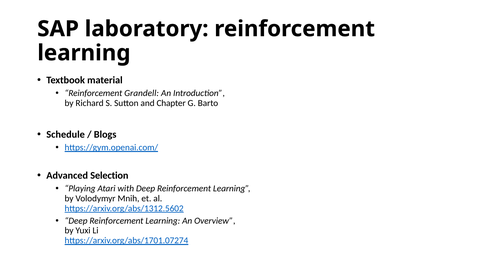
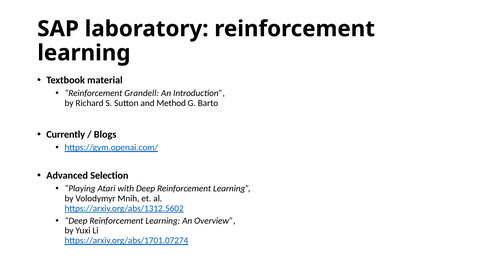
Chapter: Chapter -> Method
Schedule: Schedule -> Currently
